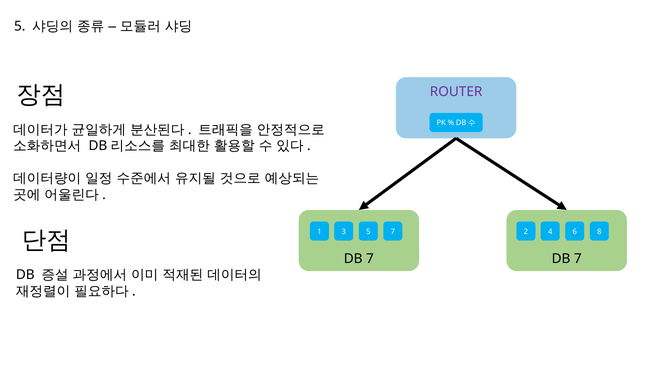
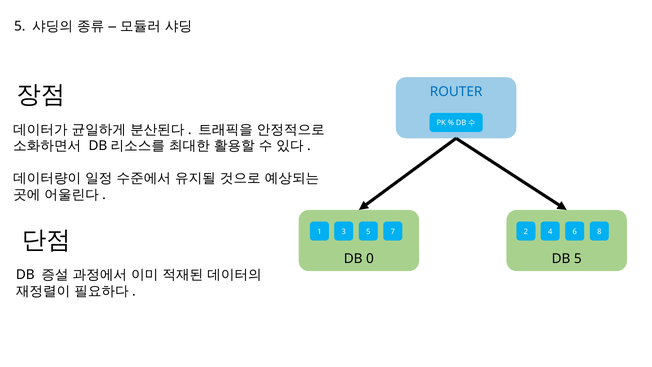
ROUTER colour: purple -> blue
7 at (370, 258): 7 -> 0
7 at (578, 258): 7 -> 5
